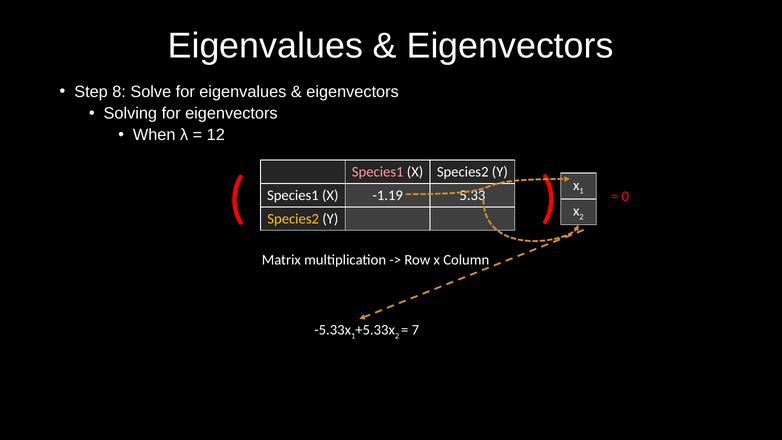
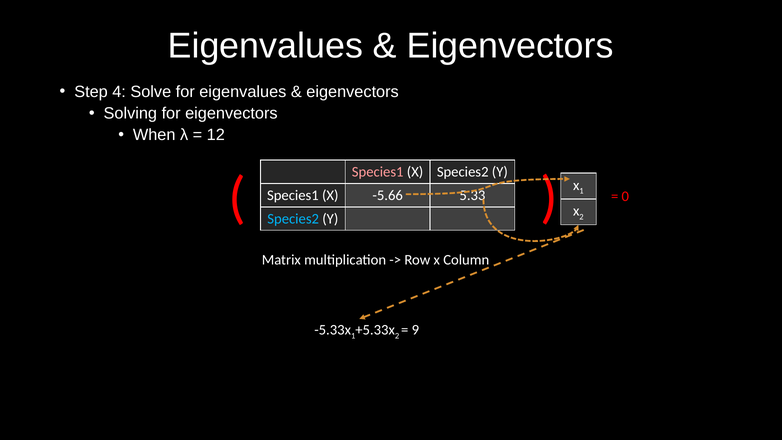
8: 8 -> 4
-1.19: -1.19 -> -5.66
Species2 at (293, 219) colour: yellow -> light blue
7: 7 -> 9
